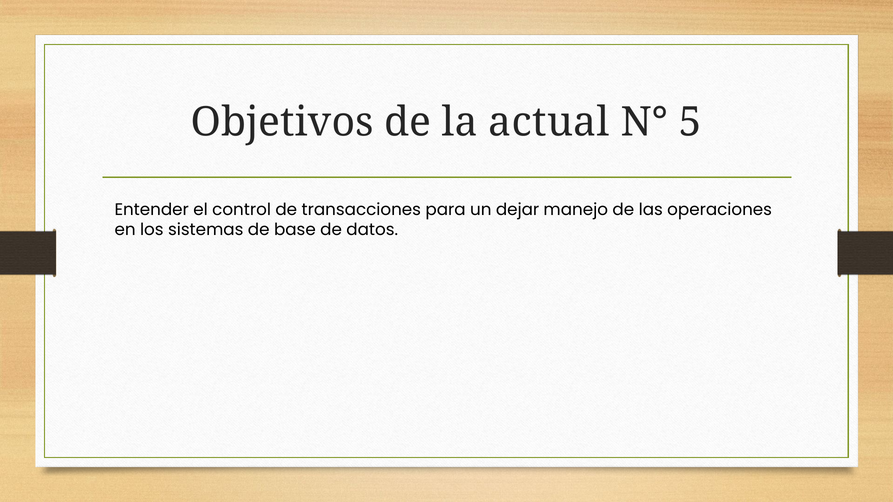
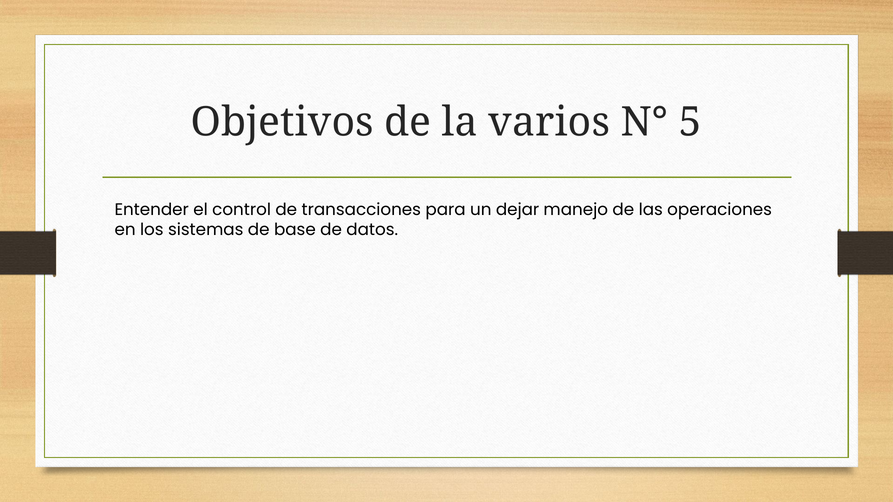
actual: actual -> varios
